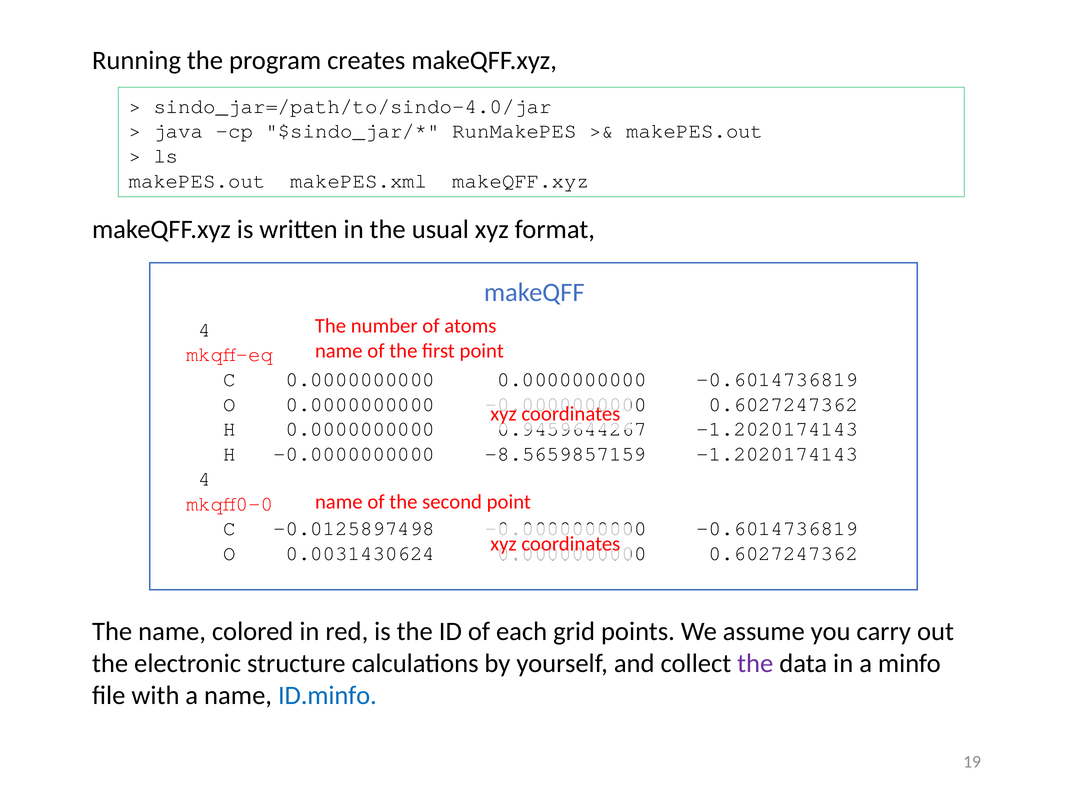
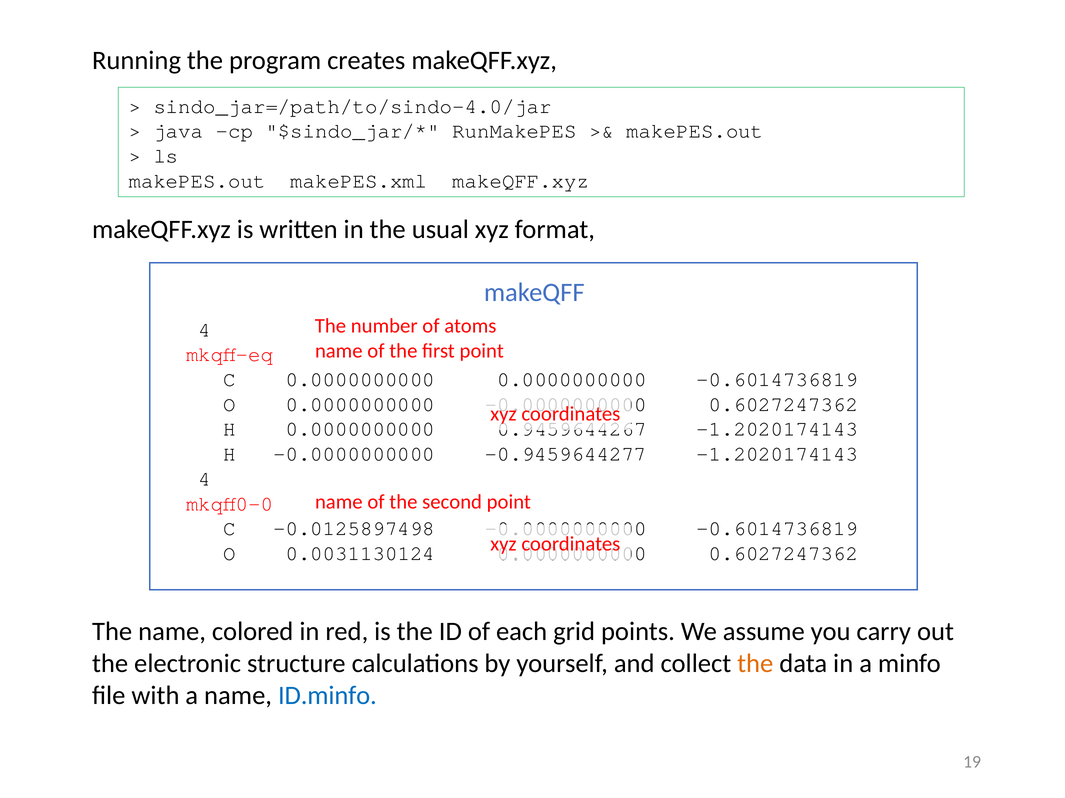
-8.5659857159: -8.5659857159 -> -0.9459644277
0.0031430624: 0.0031430624 -> 0.0031130124
the at (755, 664) colour: purple -> orange
